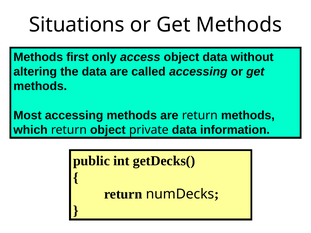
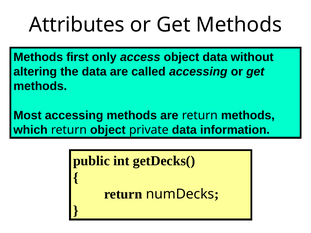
Situations: Situations -> Attributes
